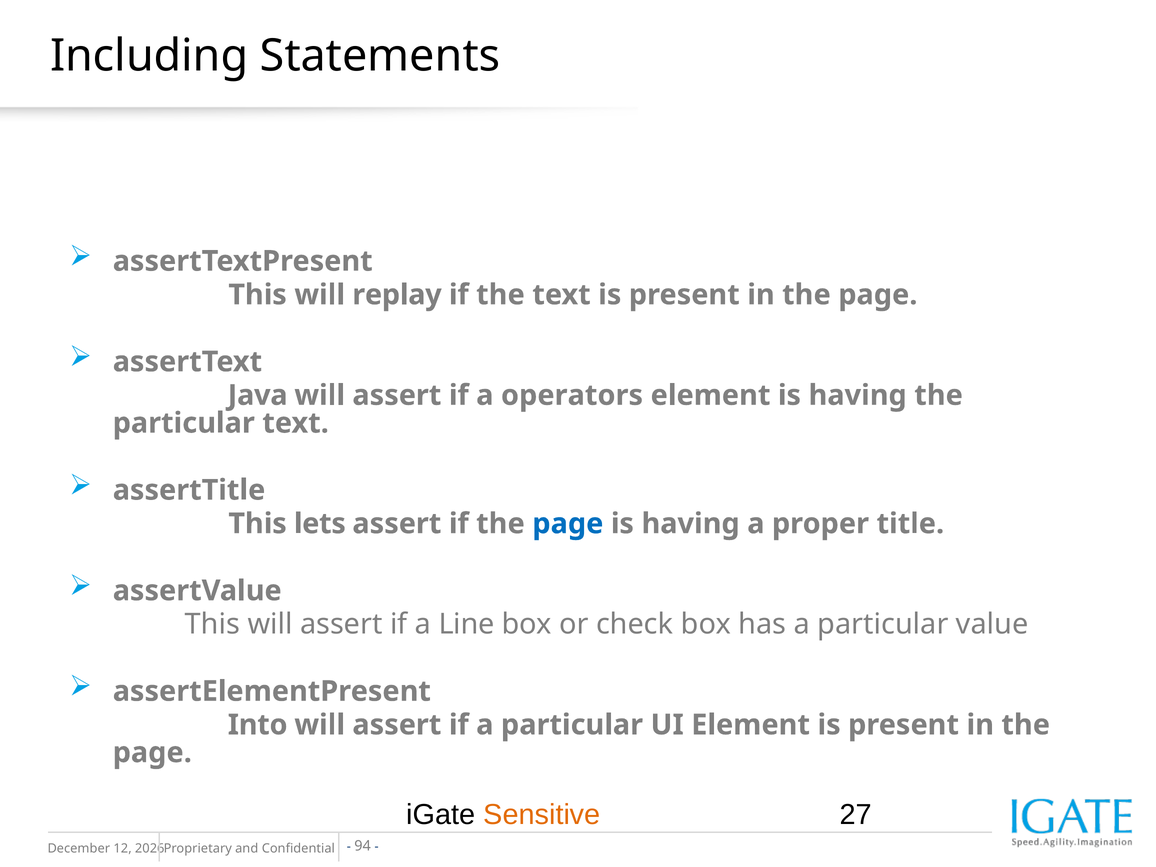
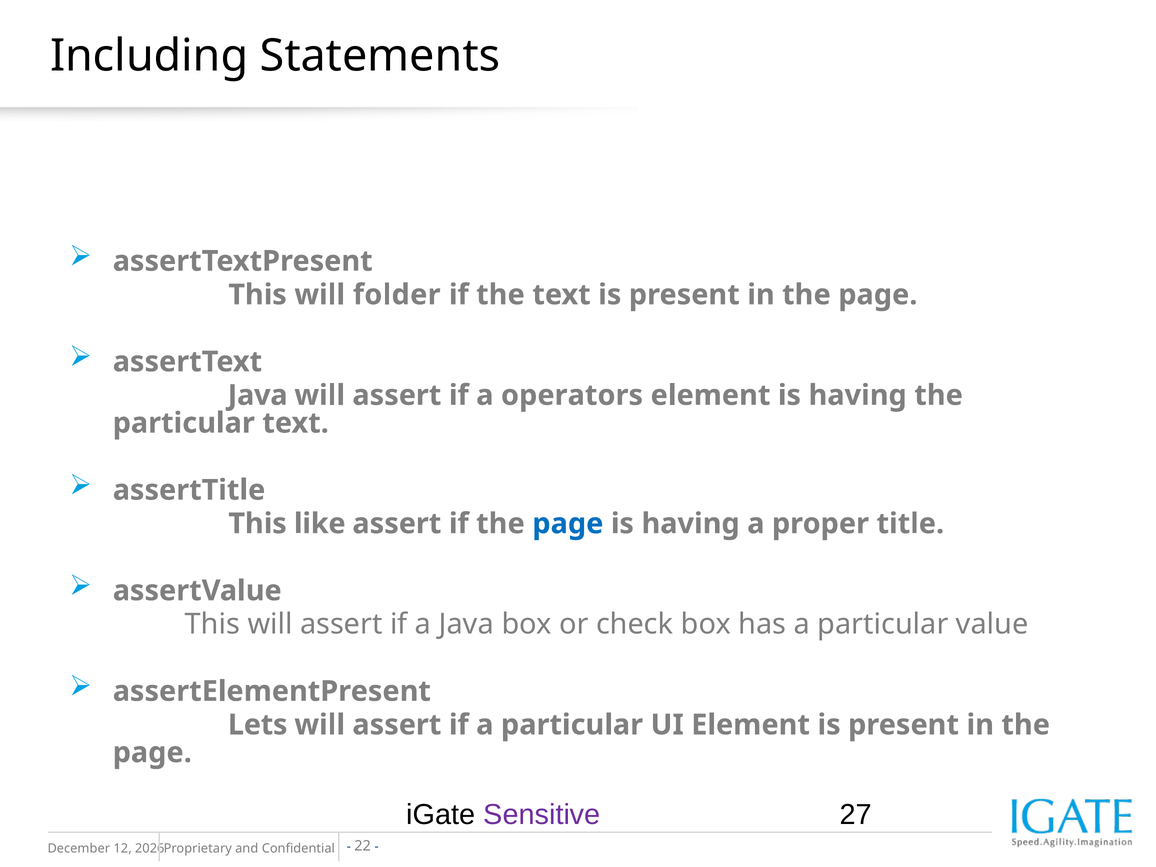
replay: replay -> folder
lets: lets -> like
a Line: Line -> Java
Into: Into -> Lets
Sensitive colour: orange -> purple
94: 94 -> 22
